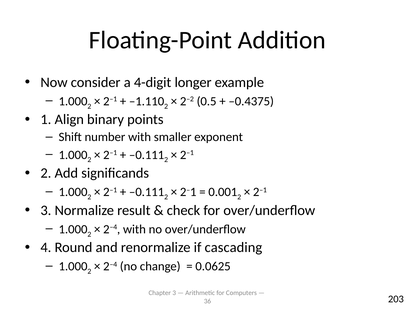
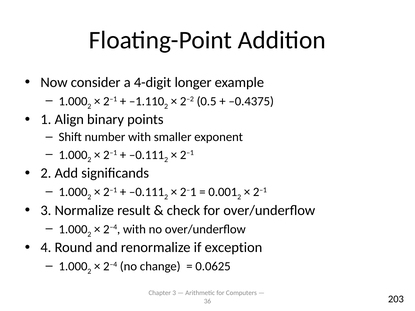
cascading: cascading -> exception
